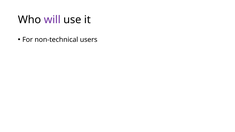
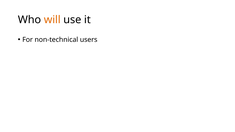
will colour: purple -> orange
